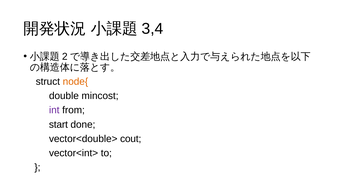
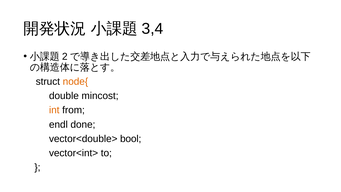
int colour: purple -> orange
start: start -> endl
cout: cout -> bool
